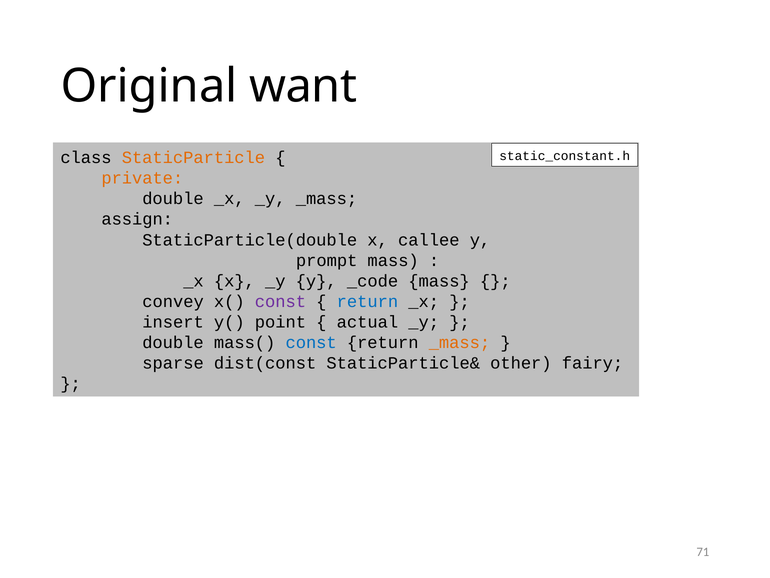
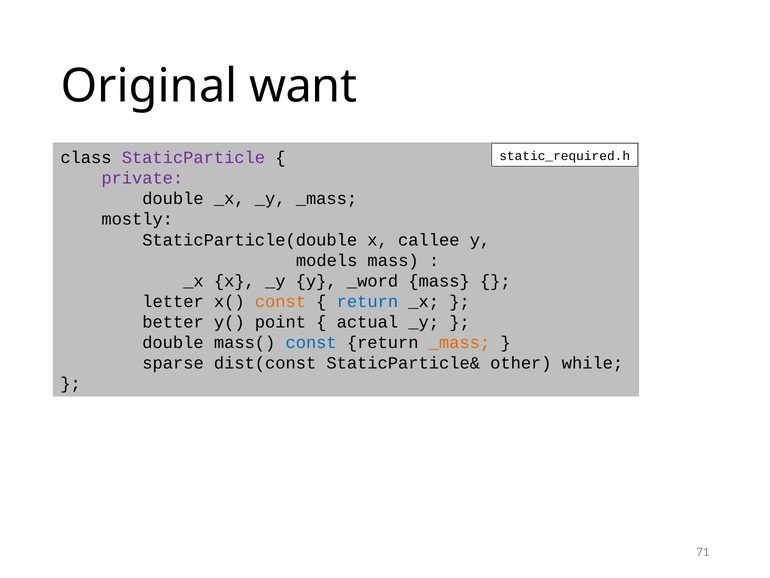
static_constant.h: static_constant.h -> static_required.h
StaticParticle colour: orange -> purple
private colour: orange -> purple
assign: assign -> mostly
prompt: prompt -> models
_code: _code -> _word
convey: convey -> letter
const at (280, 301) colour: purple -> orange
insert: insert -> better
fairy: fairy -> while
